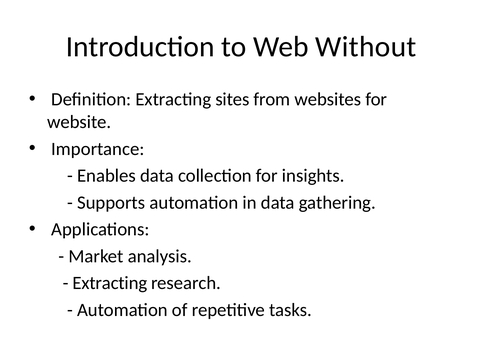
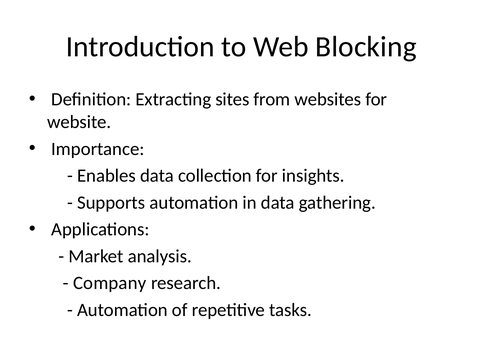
Without: Without -> Blocking
Extracting at (110, 283): Extracting -> Company
